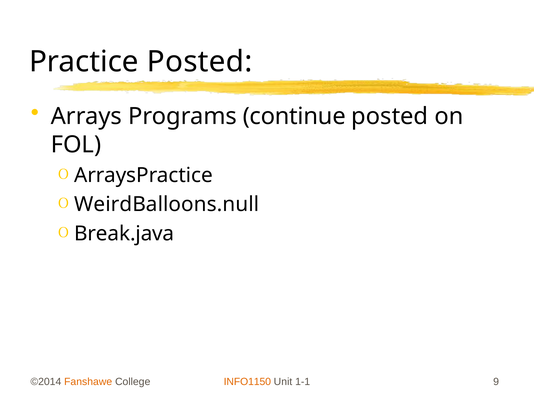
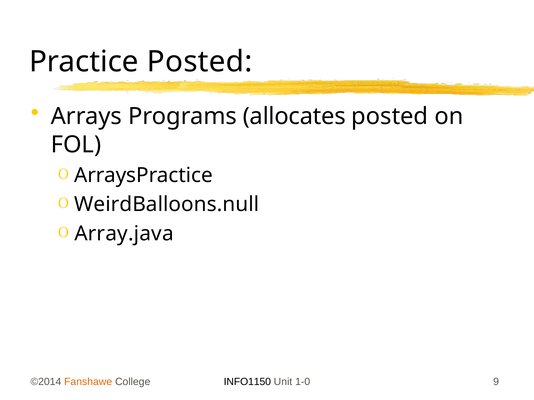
continue: continue -> allocates
Break.java: Break.java -> Array.java
INFO1150 colour: orange -> black
1-1: 1-1 -> 1-0
